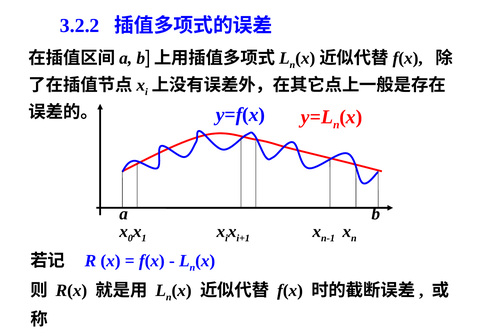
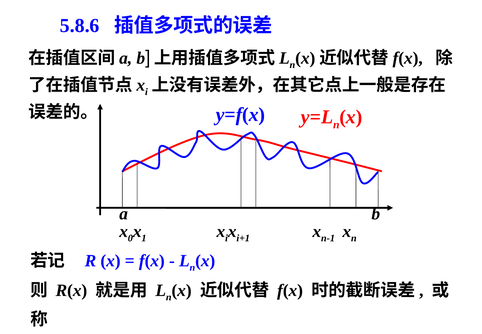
3.2.2: 3.2.2 -> 5.8.6
